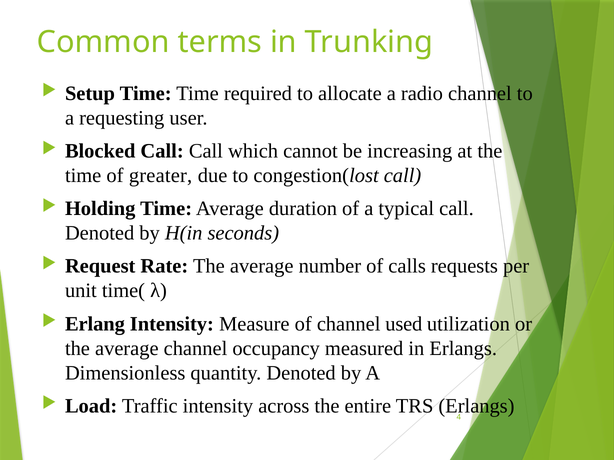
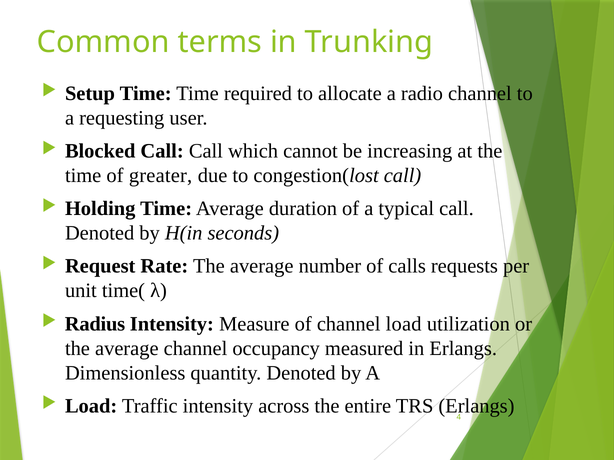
Erlang: Erlang -> Radius
channel used: used -> load
